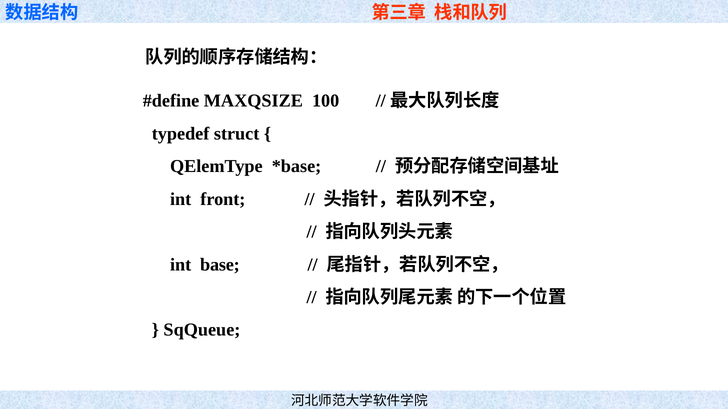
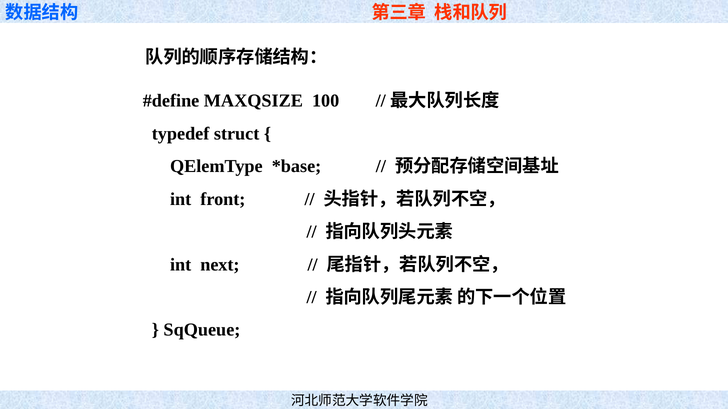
base: base -> next
